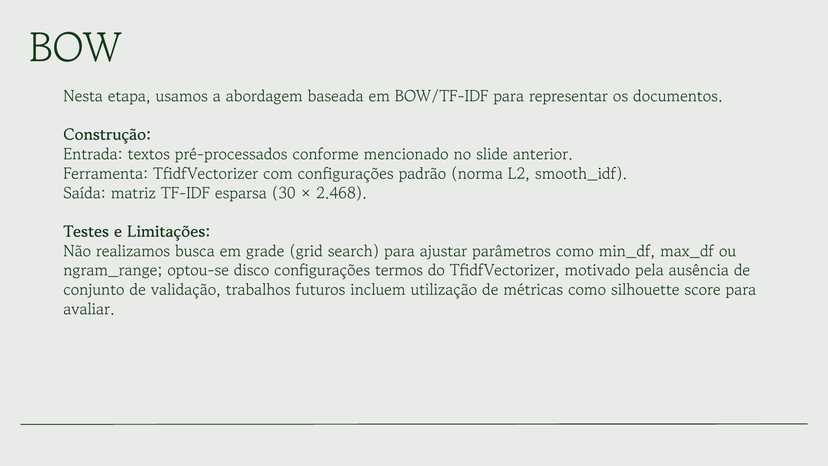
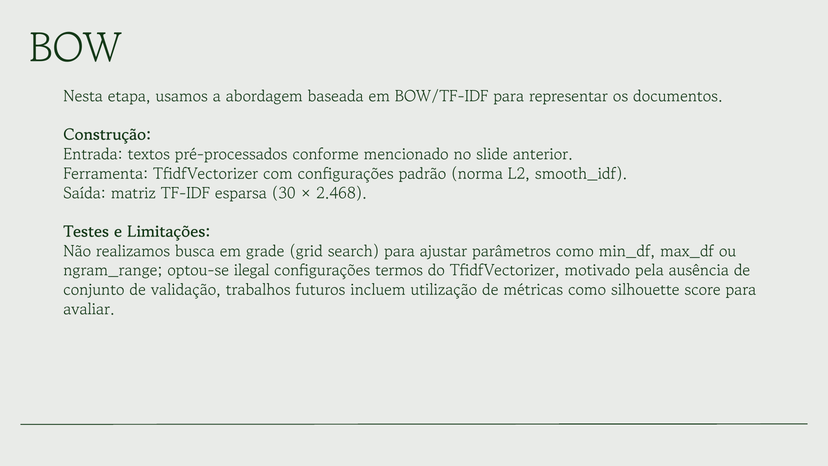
disco: disco -> ilegal
